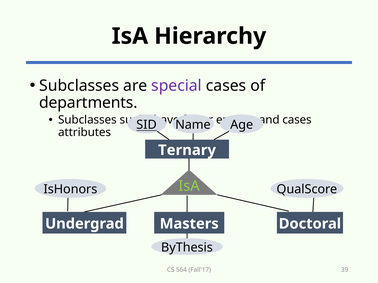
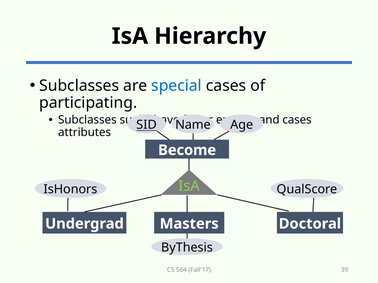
special colour: purple -> blue
departments: departments -> participating
Ternary: Ternary -> Become
